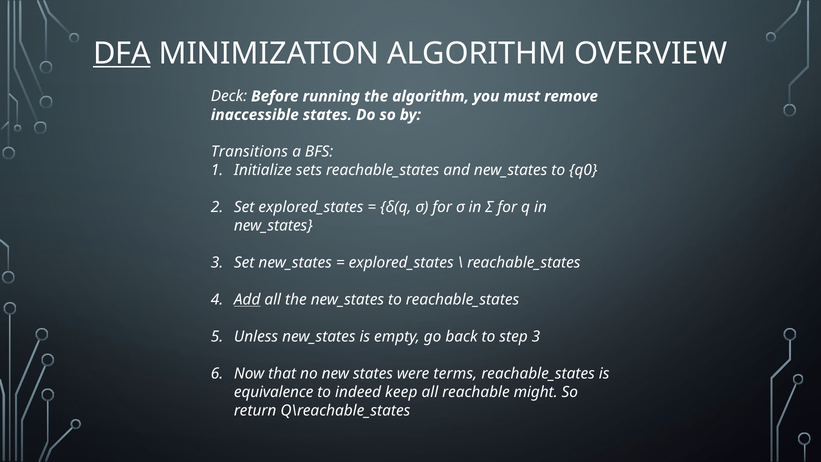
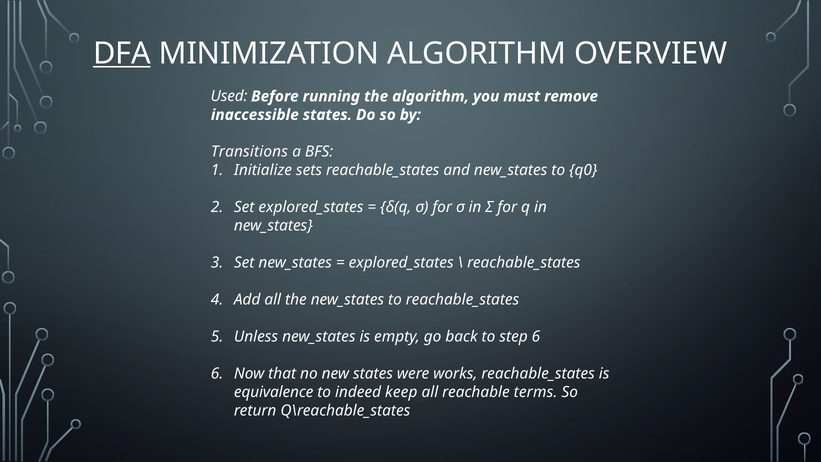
Deck: Deck -> Used
Add underline: present -> none
step 3: 3 -> 6
terms: terms -> works
might: might -> terms
